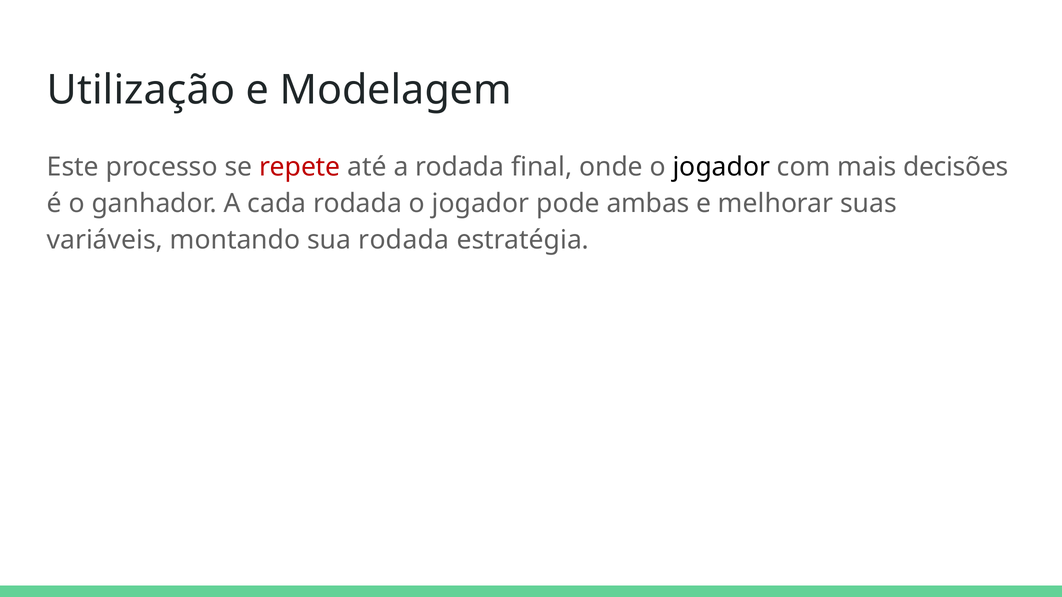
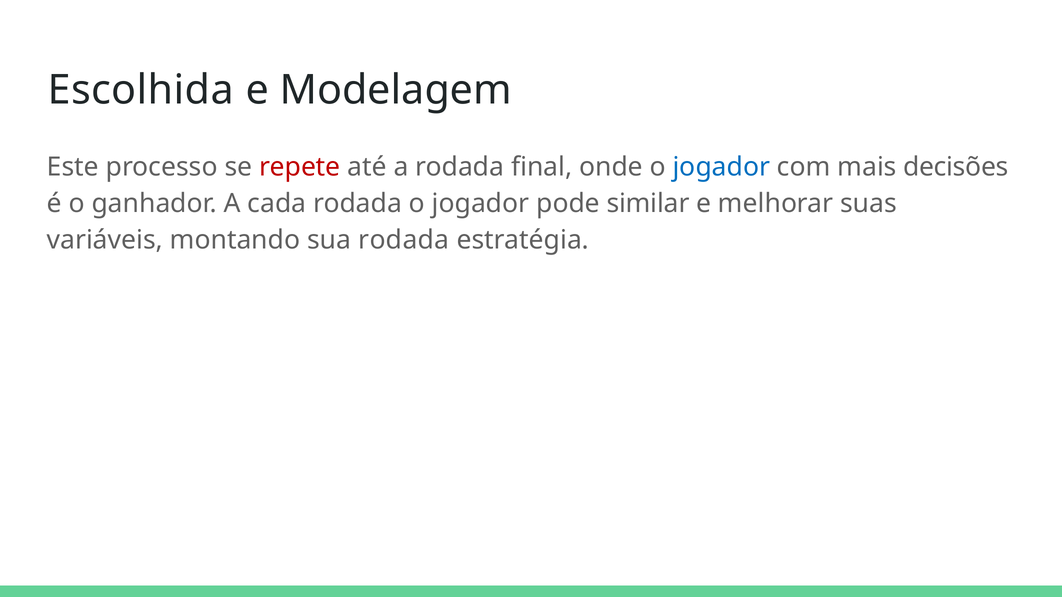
Utilização: Utilização -> Escolhida
jogador at (721, 167) colour: black -> blue
ambas: ambas -> similar
